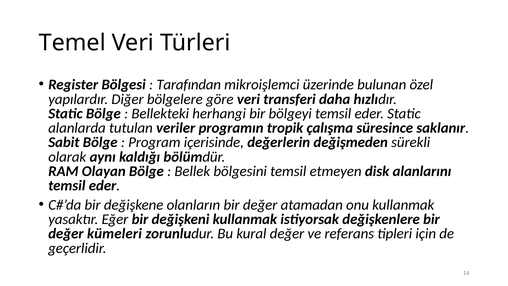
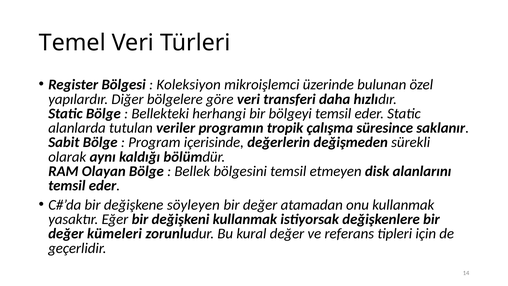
Tarafından: Tarafından -> Koleksiyon
olanların: olanların -> söyleyen
